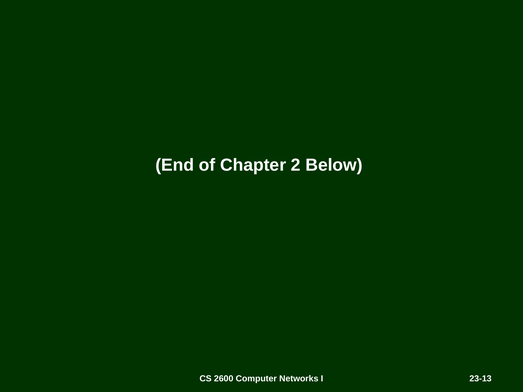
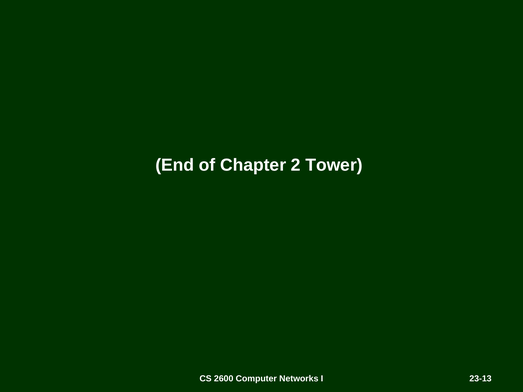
Below: Below -> Tower
